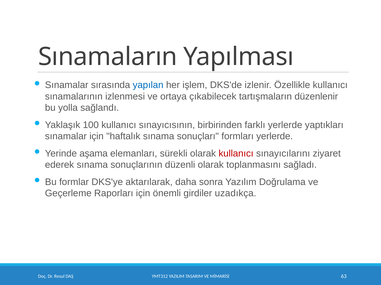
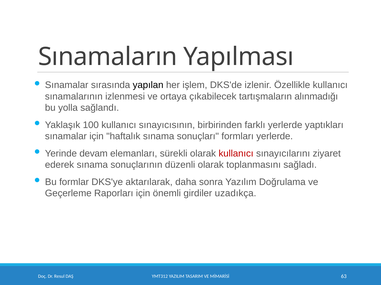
yapılan colour: blue -> black
düzenlenir: düzenlenir -> alınmadığı
aşama: aşama -> devam
